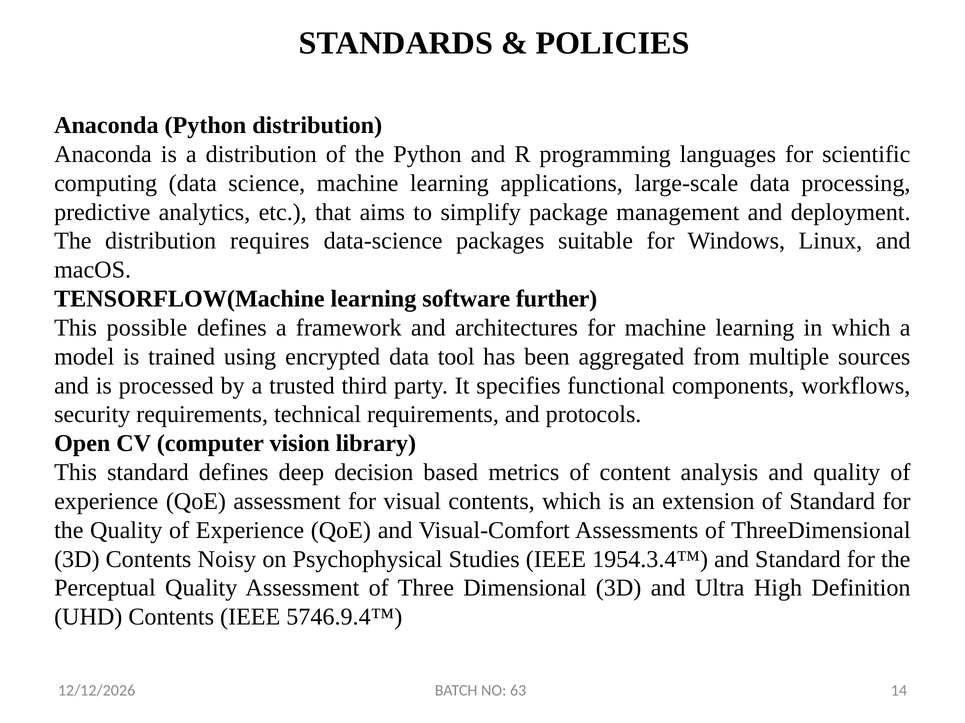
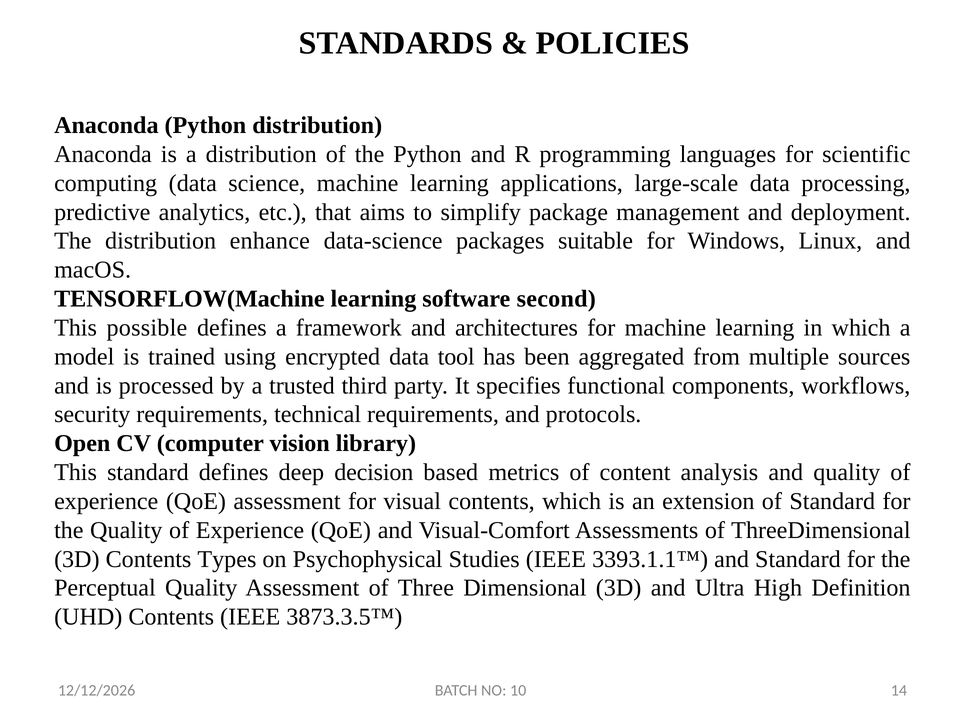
requires: requires -> enhance
further: further -> second
Noisy: Noisy -> Types
1954.3.4™: 1954.3.4™ -> 3393.1.1™
5746.9.4™: 5746.9.4™ -> 3873.3.5™
63: 63 -> 10
